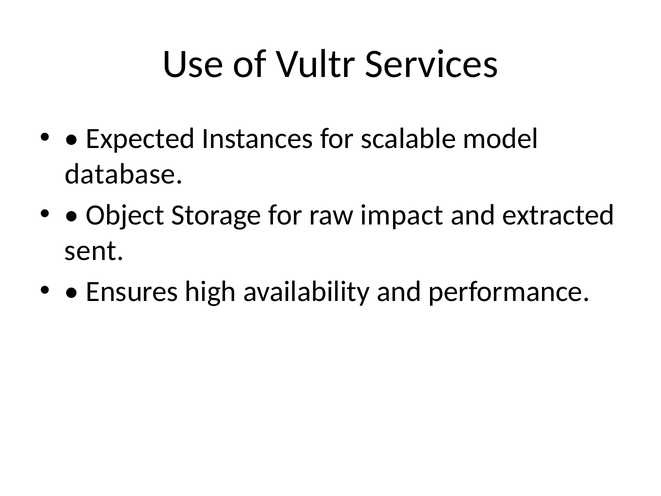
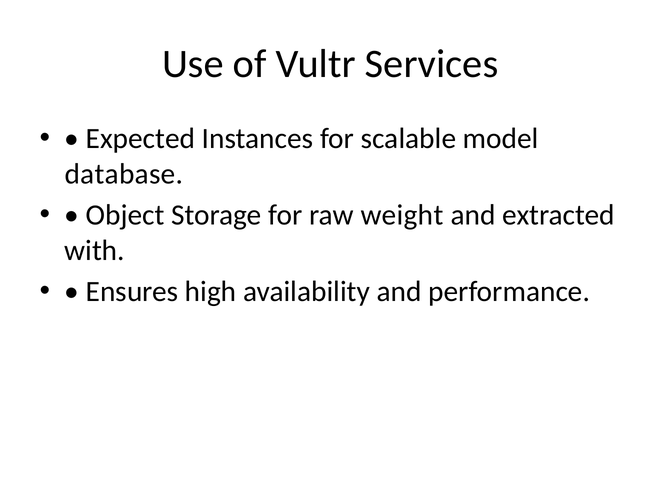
impact: impact -> weight
sent: sent -> with
